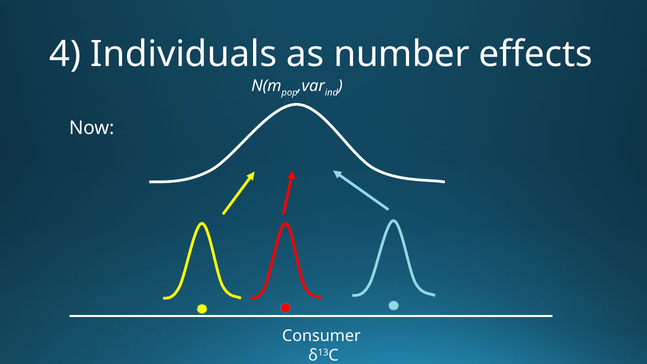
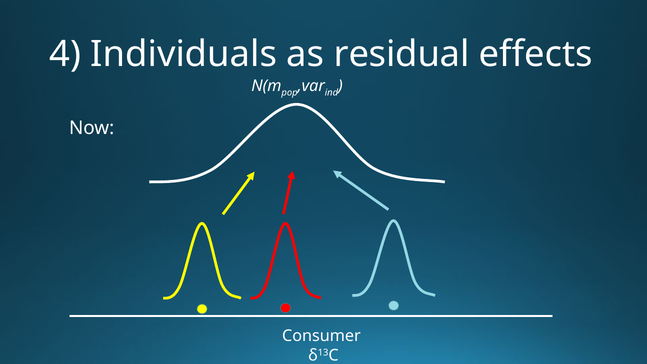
number: number -> residual
